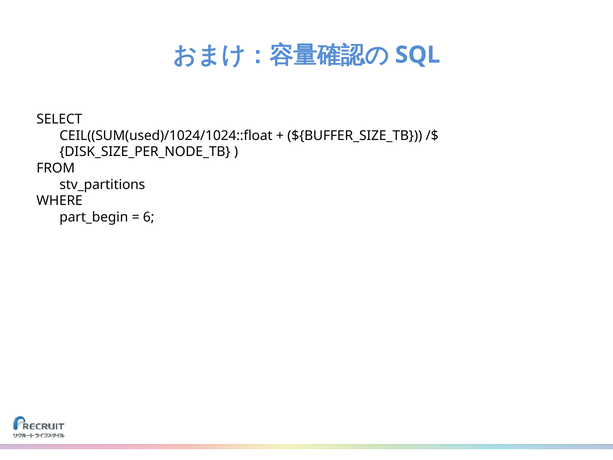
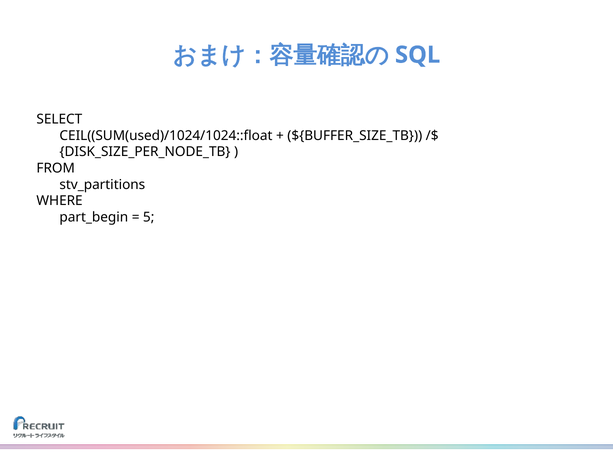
6: 6 -> 5
